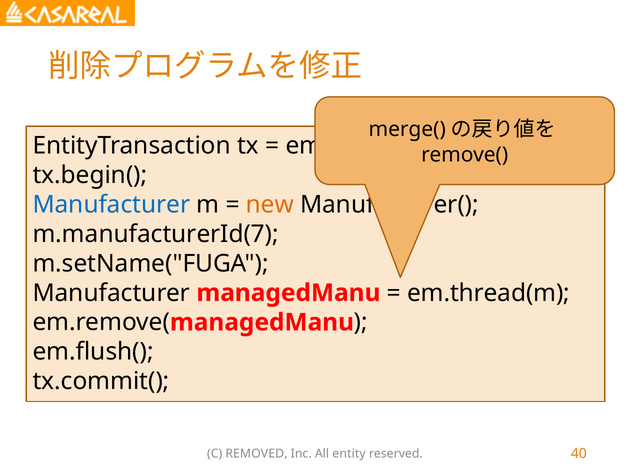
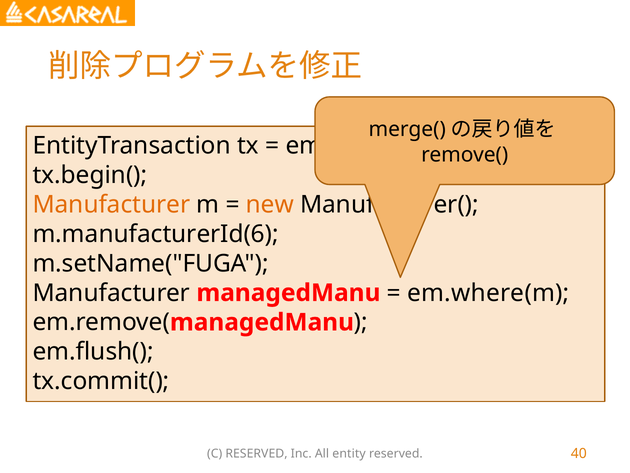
Manufacturer at (111, 204) colour: blue -> orange
m.manufacturerId(7: m.manufacturerId(7 -> m.manufacturerId(6
em.thread(m: em.thread(m -> em.where(m
C REMOVED: REMOVED -> RESERVED
